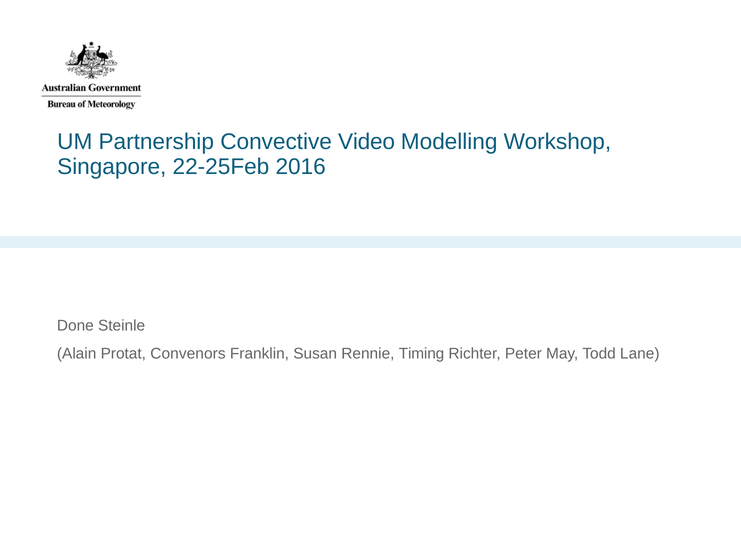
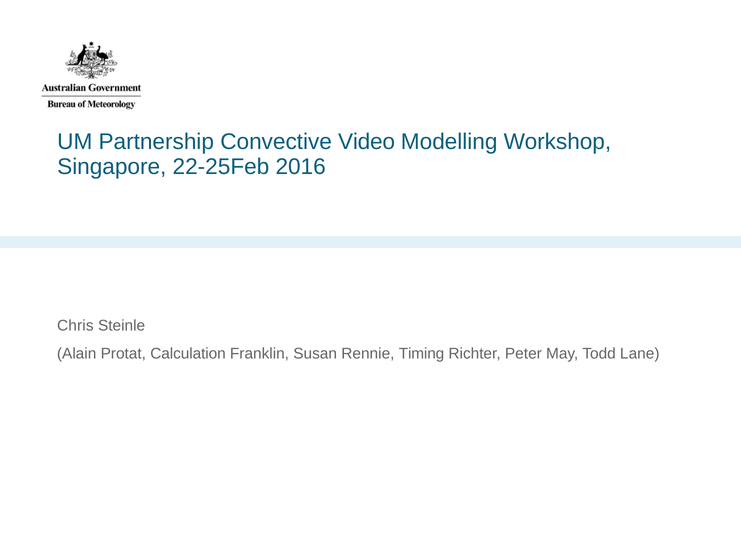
Done: Done -> Chris
Convenors: Convenors -> Calculation
